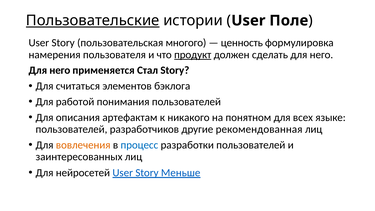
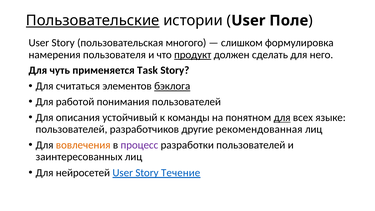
ценность: ценность -> слишком
него at (60, 70): него -> чуть
Стал: Стал -> Task
бэклога underline: none -> present
артефактам: артефактам -> устойчивый
никакого: никакого -> команды
для at (282, 117) underline: none -> present
процесс colour: blue -> purple
Меньше: Меньше -> Течение
